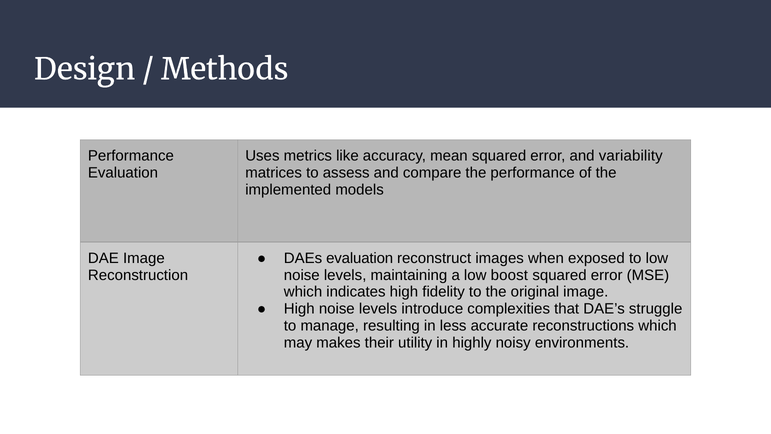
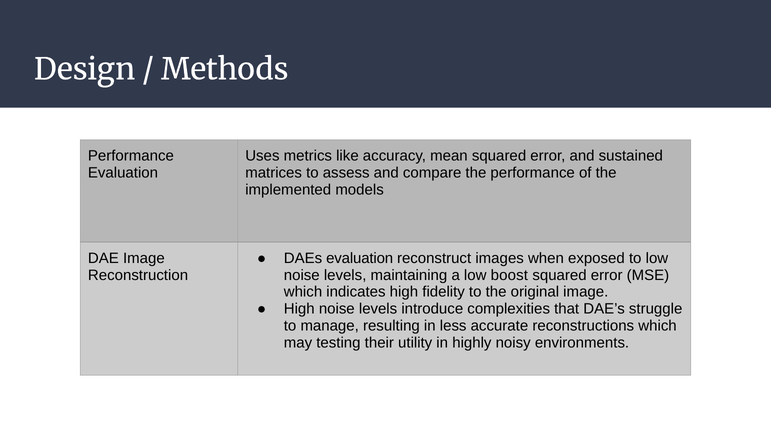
variability: variability -> sustained
makes: makes -> testing
